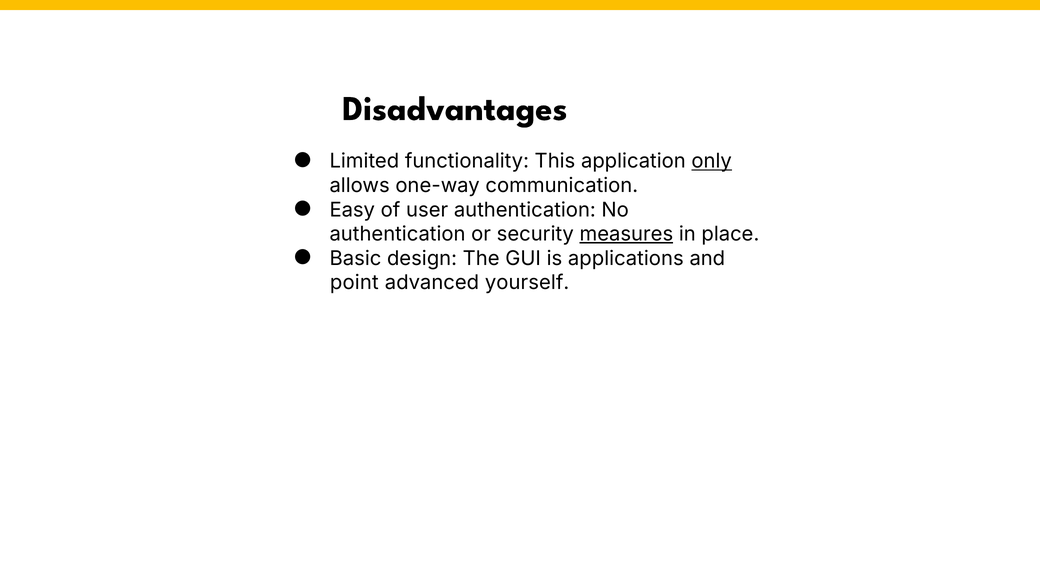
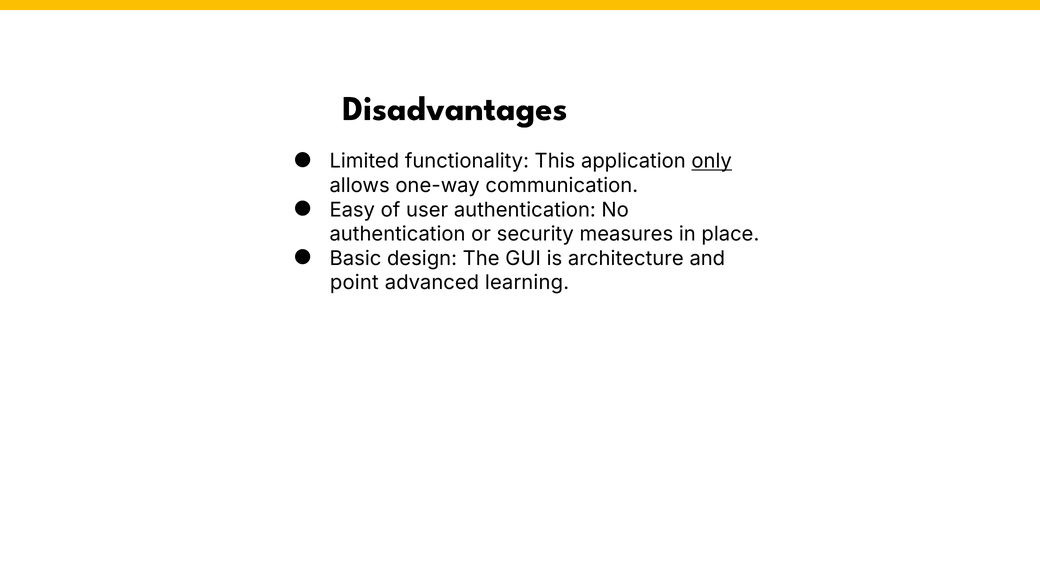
measures underline: present -> none
applications: applications -> architecture
yourself: yourself -> learning
